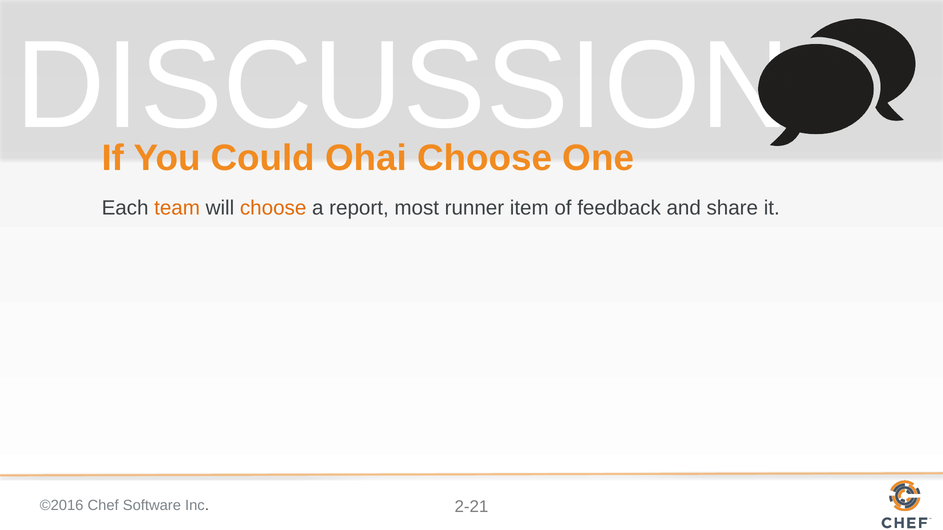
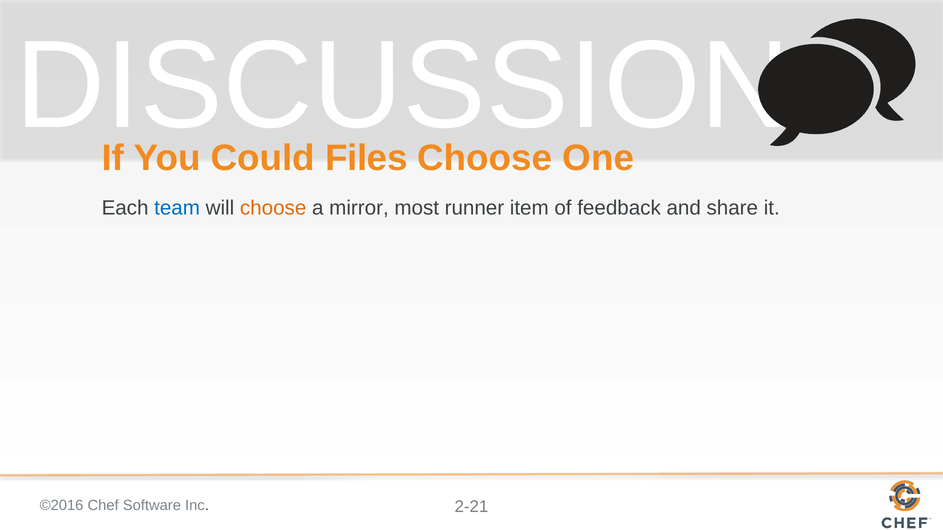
Ohai: Ohai -> Files
team colour: orange -> blue
report: report -> mirror
